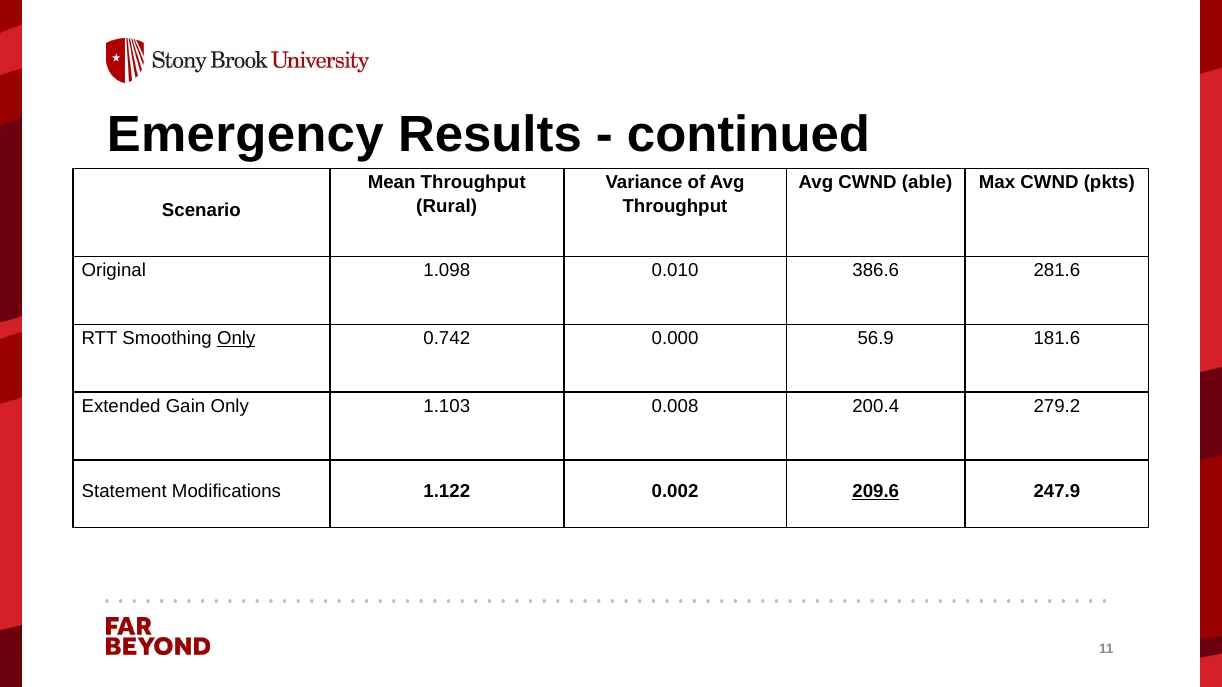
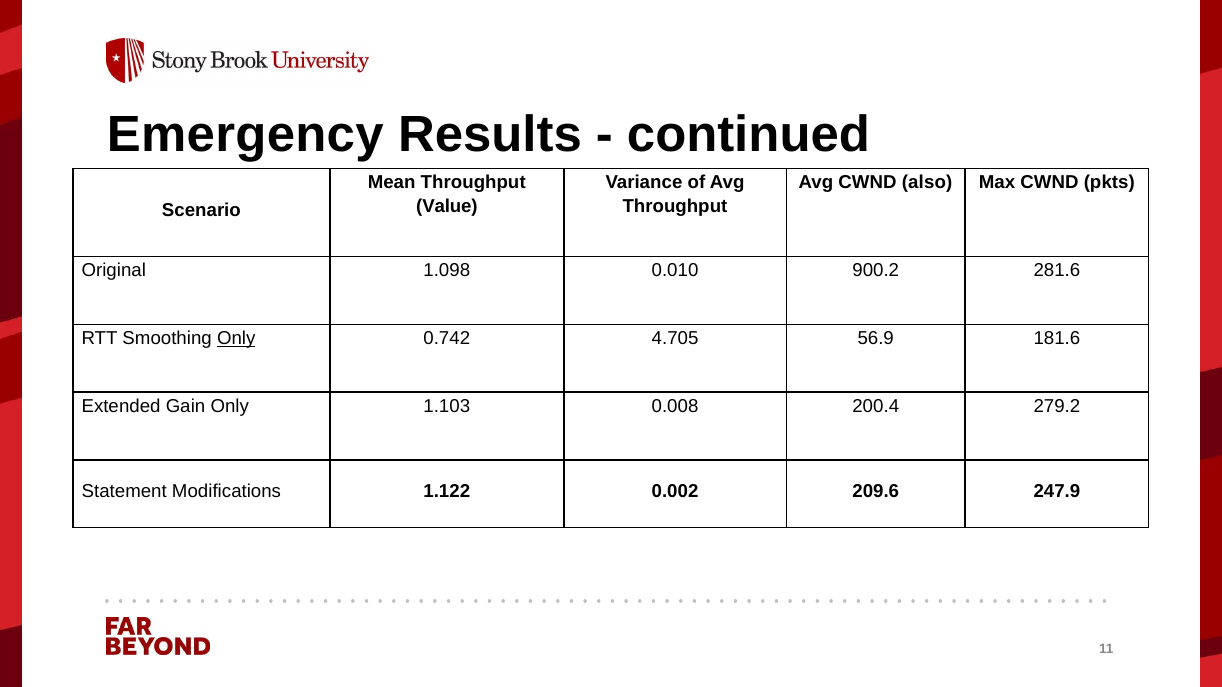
able: able -> also
Rural: Rural -> Value
386.6: 386.6 -> 900.2
0.000: 0.000 -> 4.705
209.6 underline: present -> none
